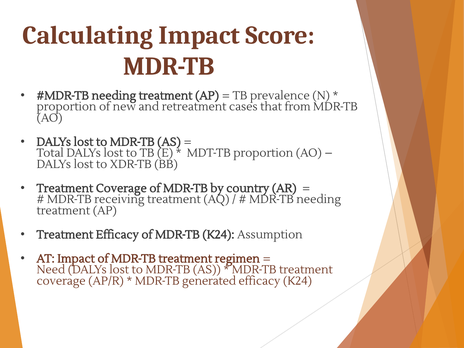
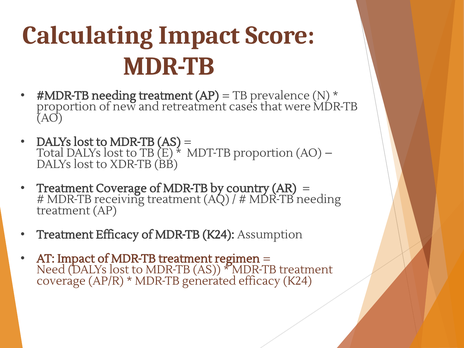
from: from -> were
